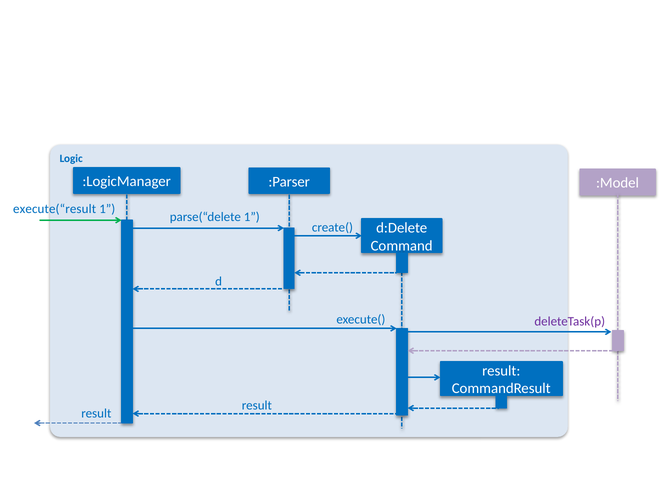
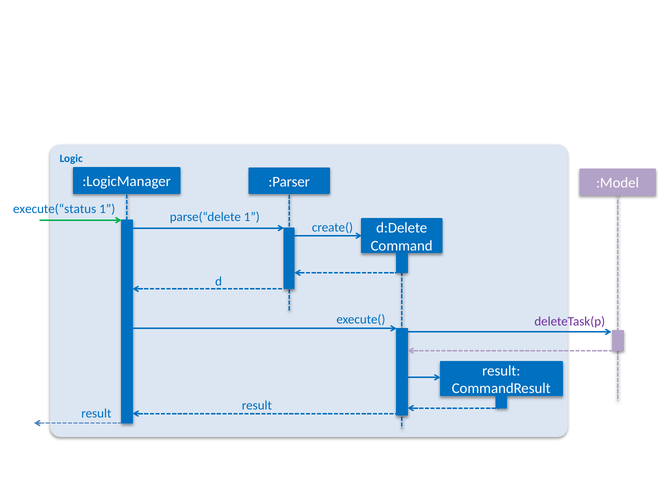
execute(“result: execute(“result -> execute(“status
